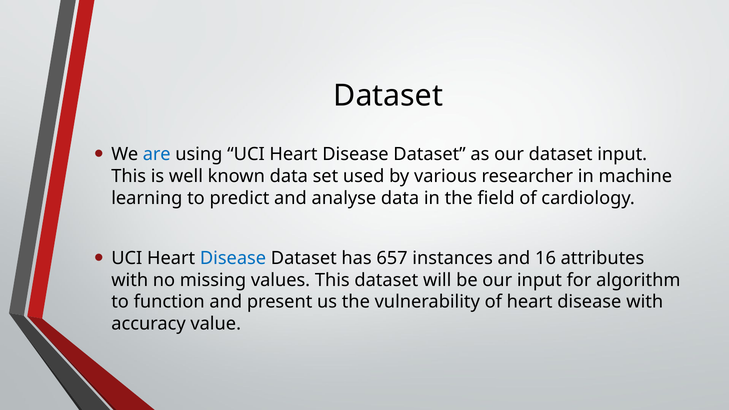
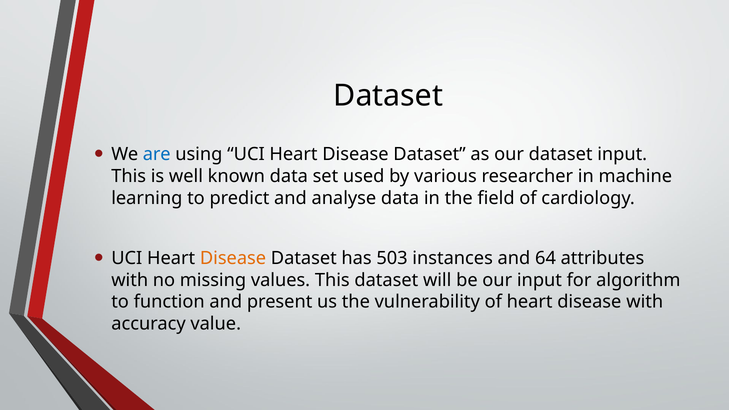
Disease at (233, 258) colour: blue -> orange
657: 657 -> 503
16: 16 -> 64
